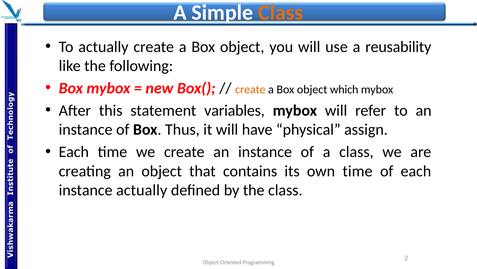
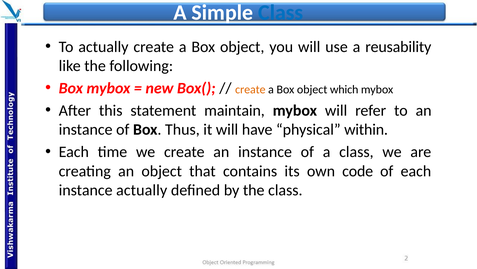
Class at (281, 12) colour: orange -> blue
variables: variables -> maintain
assign: assign -> within
own time: time -> code
